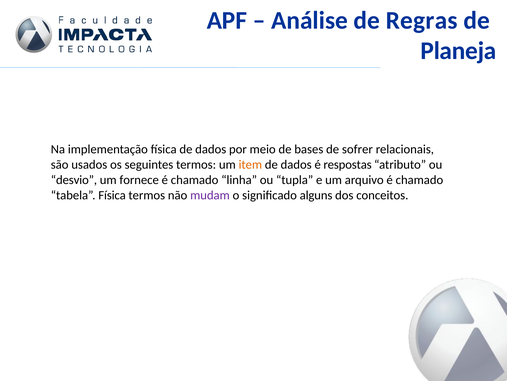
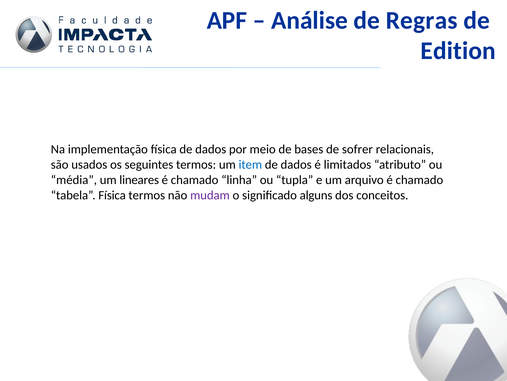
Planeja: Planeja -> Edition
item colour: orange -> blue
respostas: respostas -> limitados
desvio: desvio -> média
fornece: fornece -> lineares
